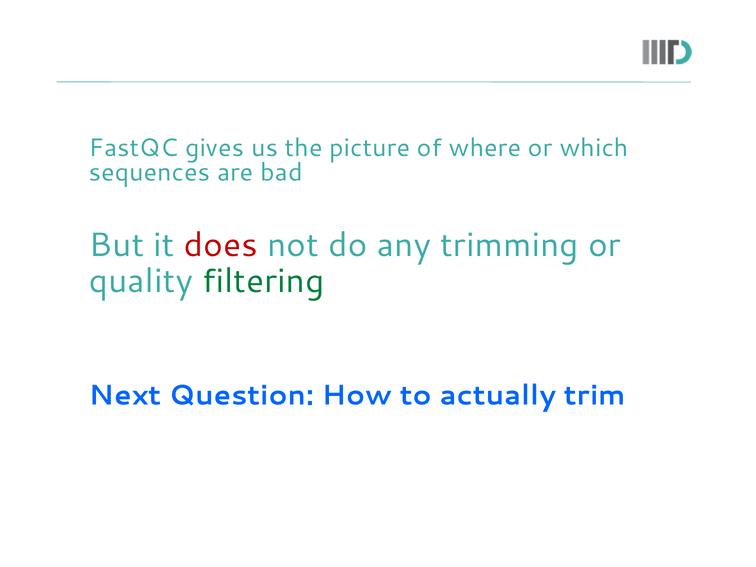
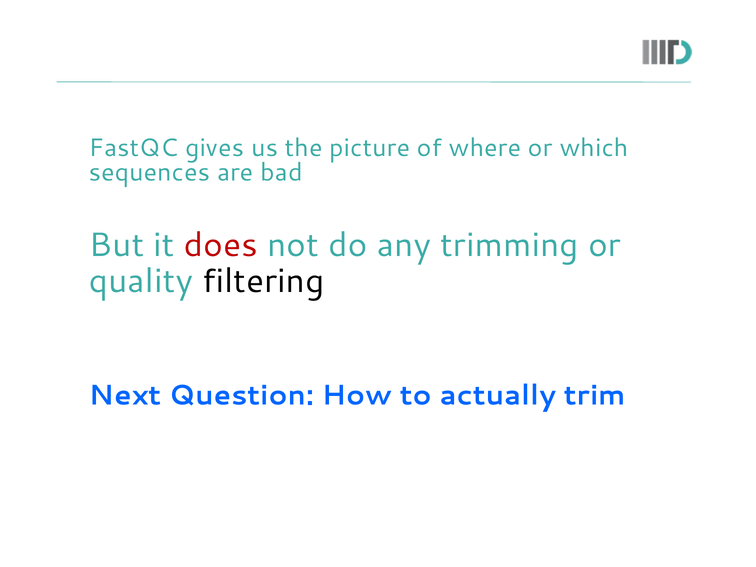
filtering colour: green -> black
